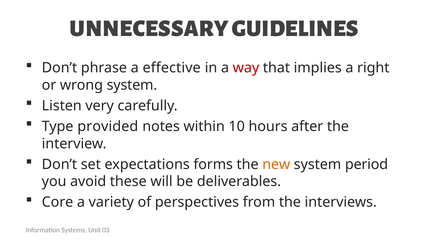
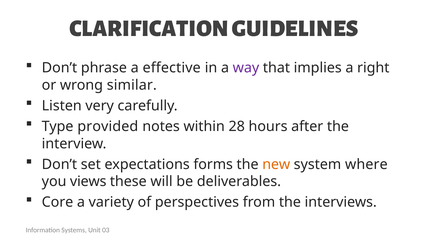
UNNECESSARY: UNNECESSARY -> CLARIFICATION
way colour: red -> purple
wrong system: system -> similar
10: 10 -> 28
period: period -> where
avoid: avoid -> views
